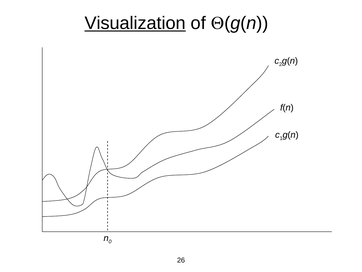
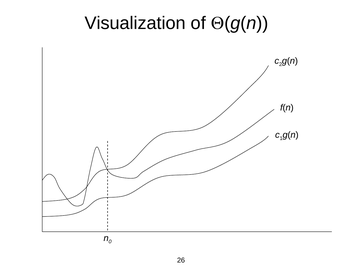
Visualization underline: present -> none
